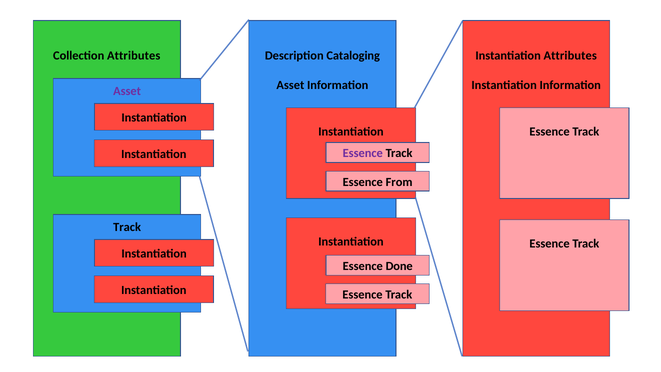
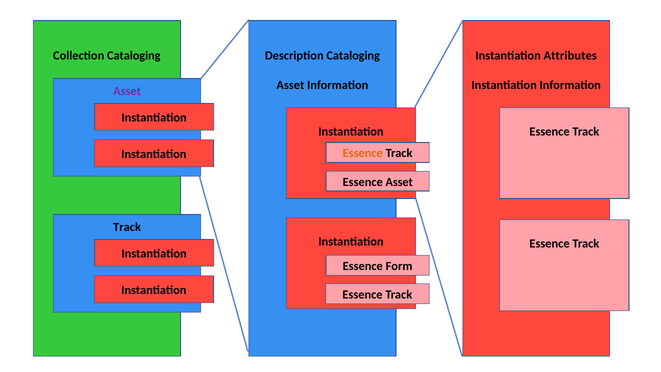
Collection Attributes: Attributes -> Cataloging
Essence at (363, 153) colour: purple -> orange
Essence From: From -> Asset
Done: Done -> Form
